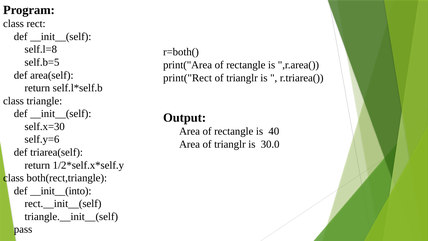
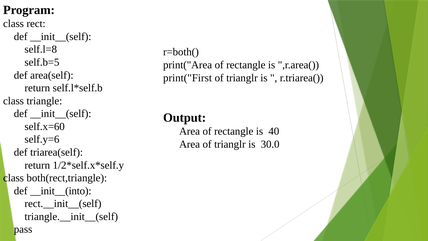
print("Rect: print("Rect -> print("First
self.x=30: self.x=30 -> self.x=60
